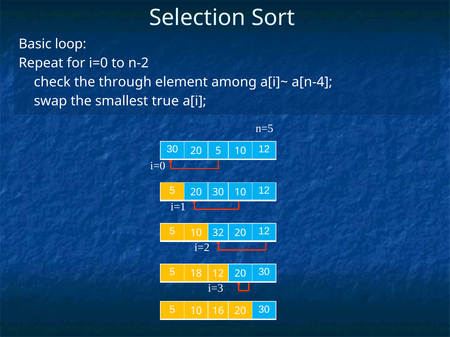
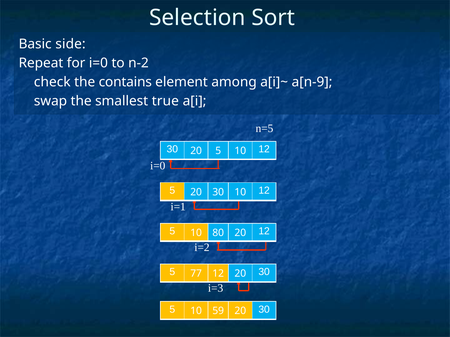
loop: loop -> side
through: through -> contains
a[n-4: a[n-4 -> a[n-9
32: 32 -> 80
18: 18 -> 77
16: 16 -> 59
